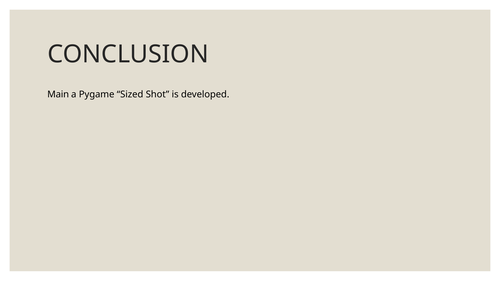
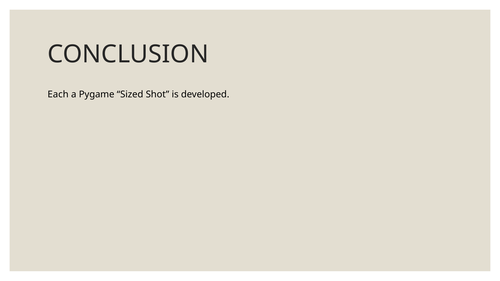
Main: Main -> Each
